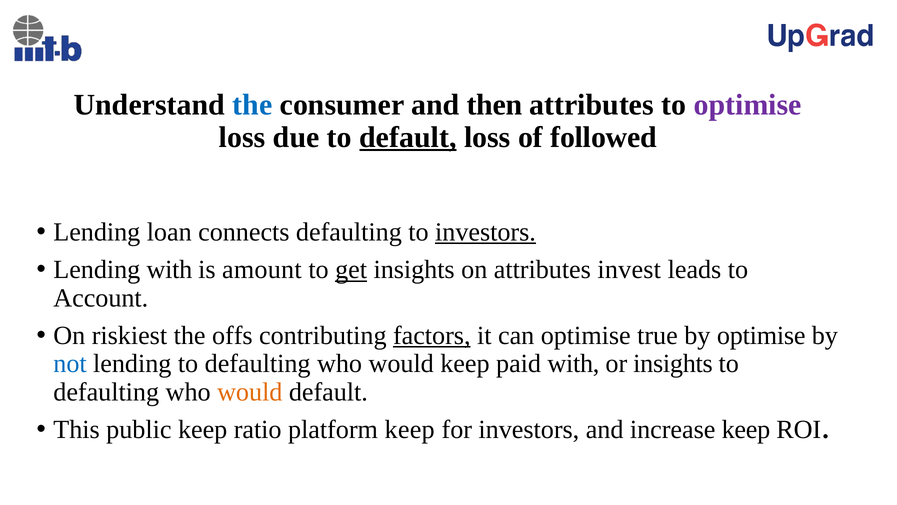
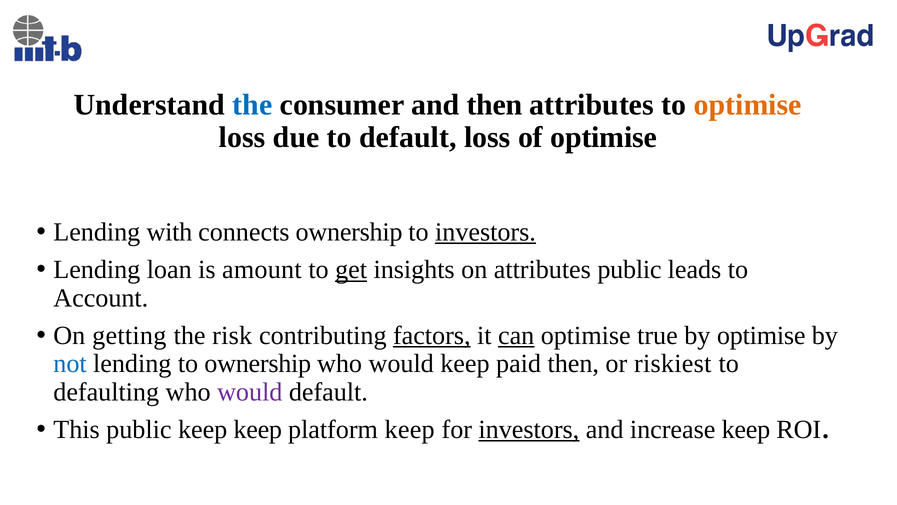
optimise at (748, 105) colour: purple -> orange
default at (408, 137) underline: present -> none
of followed: followed -> optimise
loan: loan -> with
connects defaulting: defaulting -> ownership
Lending with: with -> loan
attributes invest: invest -> public
riskiest: riskiest -> getting
offs: offs -> risk
can underline: none -> present
lending to defaulting: defaulting -> ownership
paid with: with -> then
or insights: insights -> riskiest
would at (250, 392) colour: orange -> purple
keep ratio: ratio -> keep
investors at (529, 429) underline: none -> present
